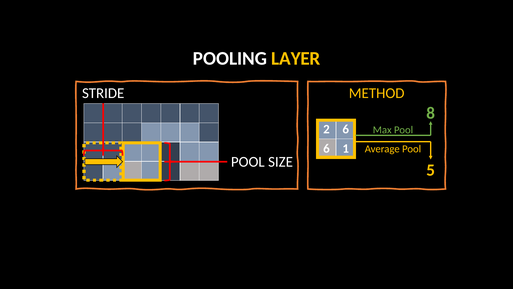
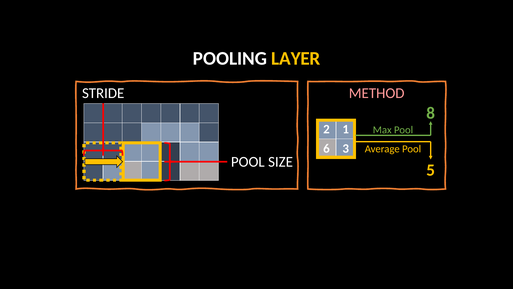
METHOD colour: yellow -> pink
2 6: 6 -> 1
1: 1 -> 3
